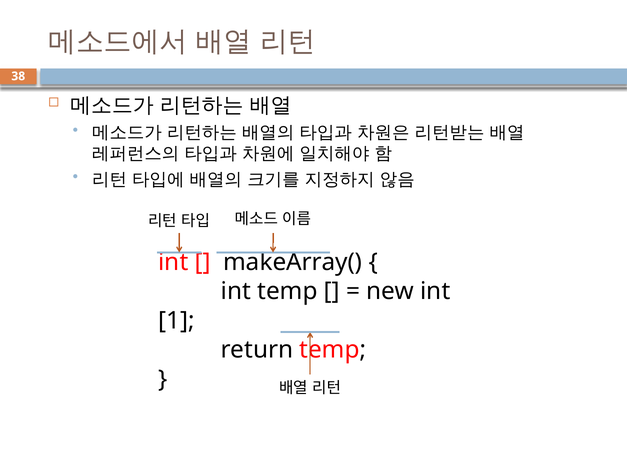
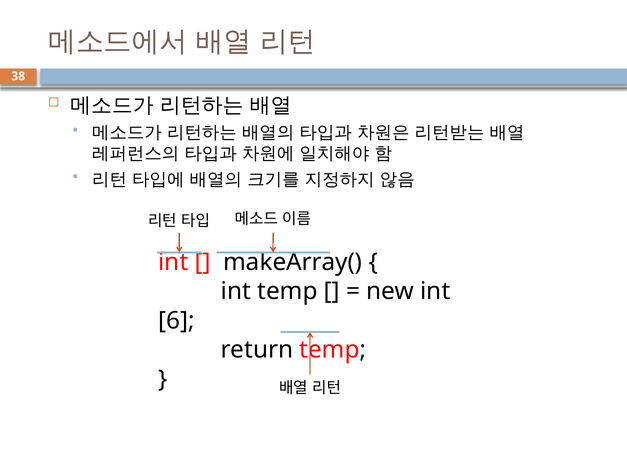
1: 1 -> 6
